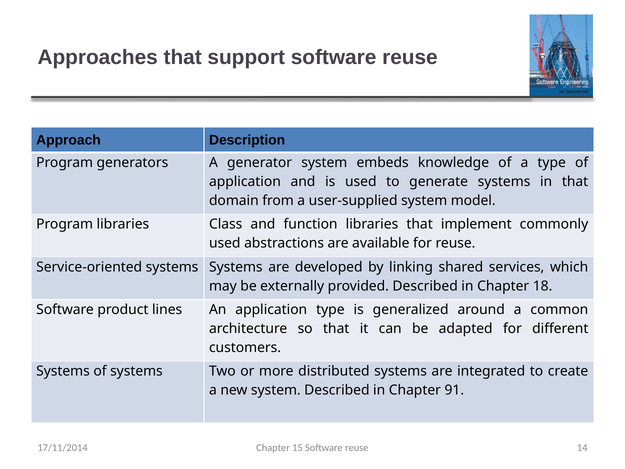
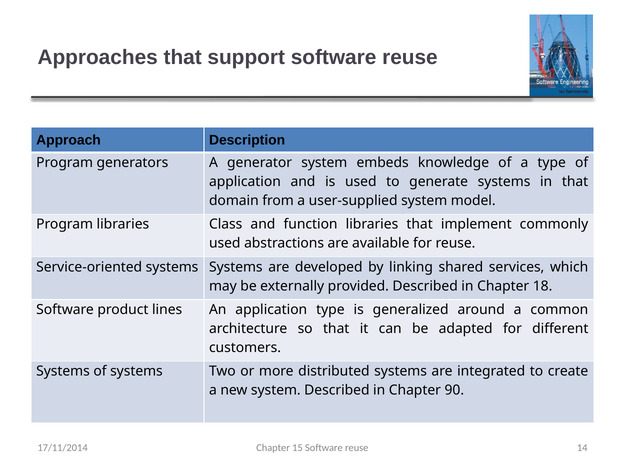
91: 91 -> 90
